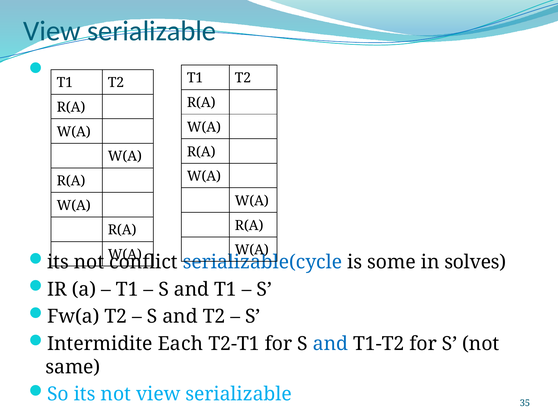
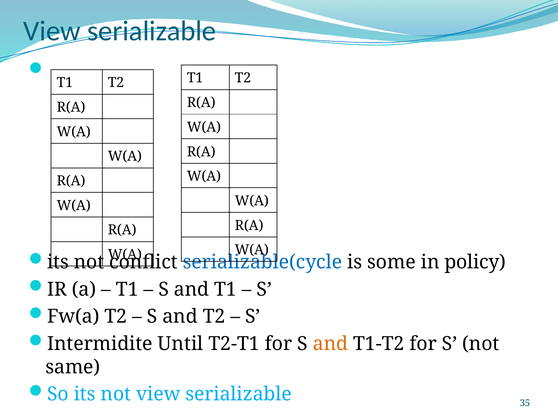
solves: solves -> policy
Each: Each -> Until
and at (330, 344) colour: blue -> orange
